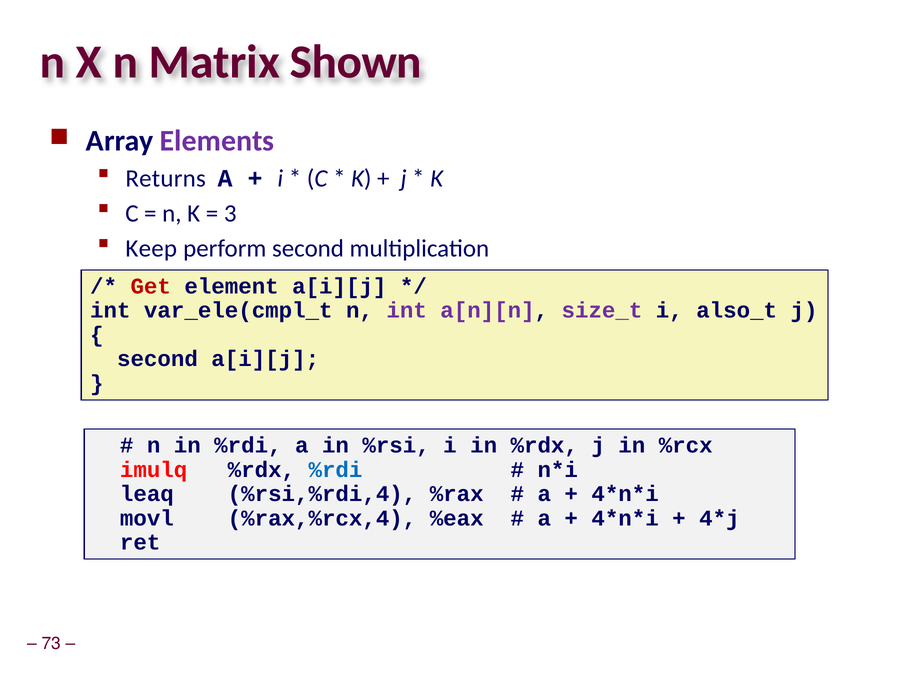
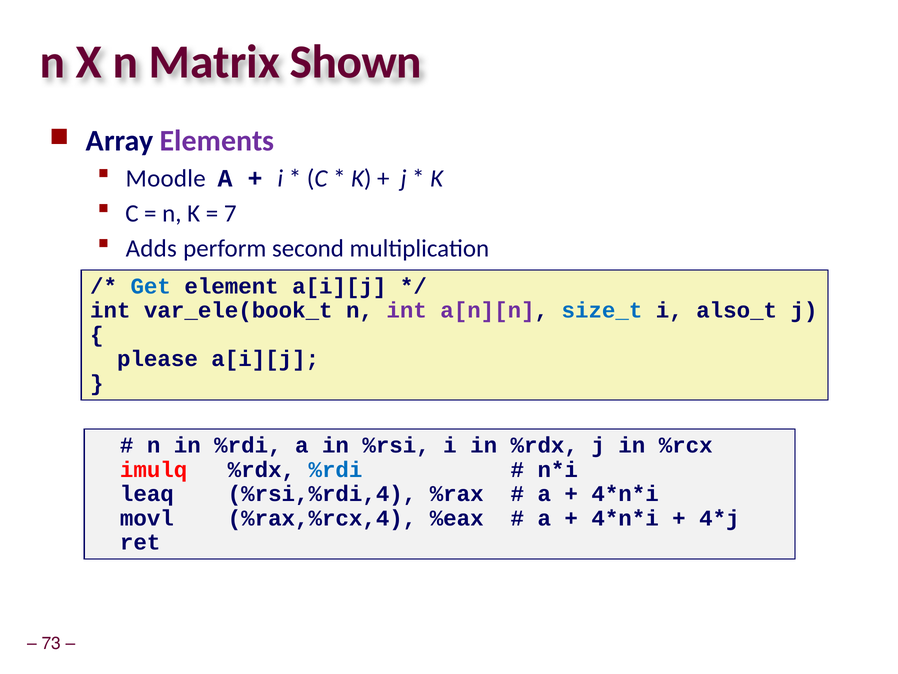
Returns: Returns -> Moodle
3: 3 -> 7
Keep: Keep -> Adds
Get colour: red -> blue
var_ele(cmpl_t: var_ele(cmpl_t -> var_ele(book_t
size_t colour: purple -> blue
second at (157, 359): second -> please
